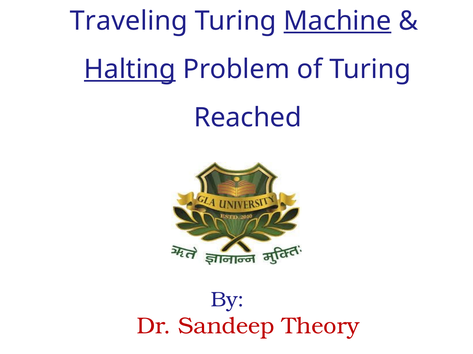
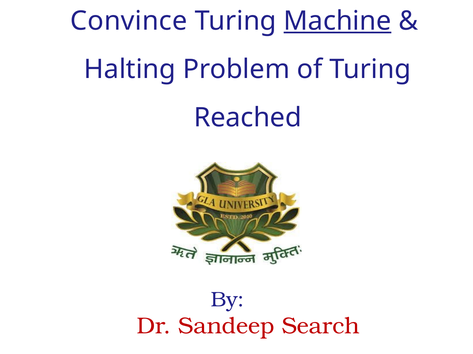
Traveling: Traveling -> Convince
Halting underline: present -> none
Theory: Theory -> Search
